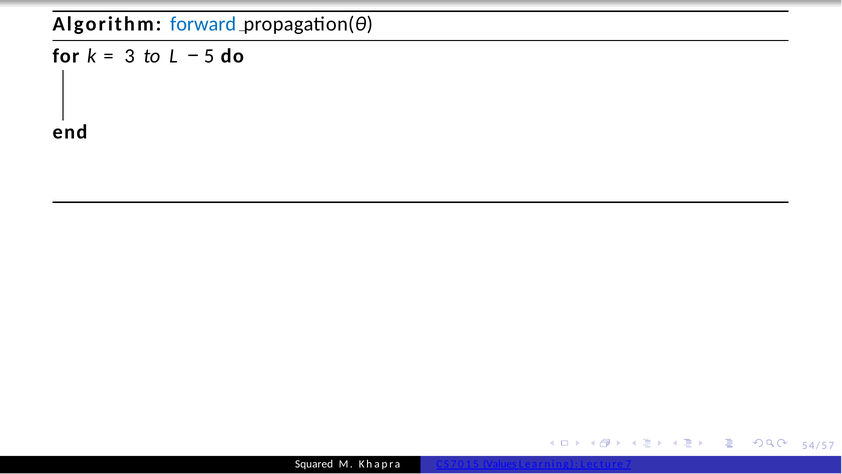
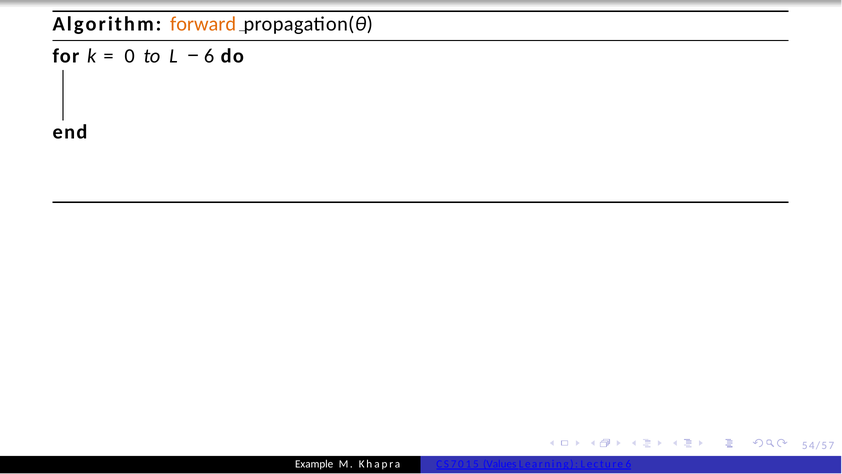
forward colour: blue -> orange
3: 3 -> 0
5 at (209, 56): 5 -> 6
Squared: Squared -> Example
Lecture 7: 7 -> 6
